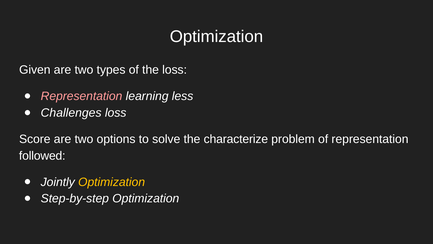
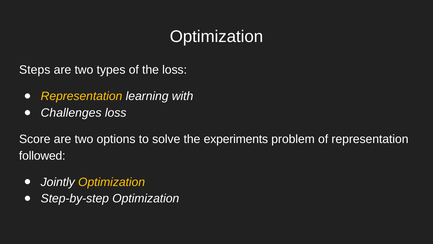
Given: Given -> Steps
Representation at (82, 96) colour: pink -> yellow
less: less -> with
characterize: characterize -> experiments
